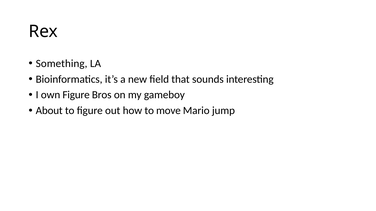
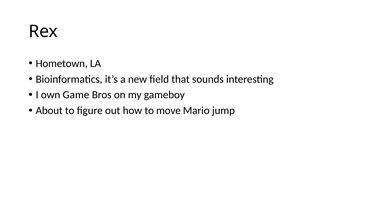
Something: Something -> Hometown
own Figure: Figure -> Game
